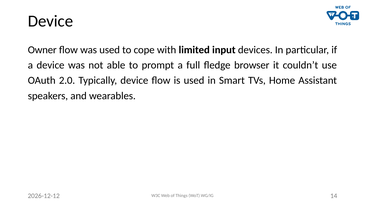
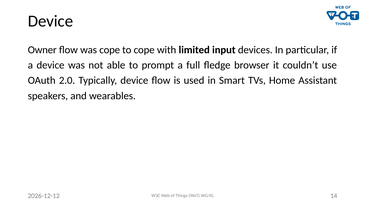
was used: used -> cope
